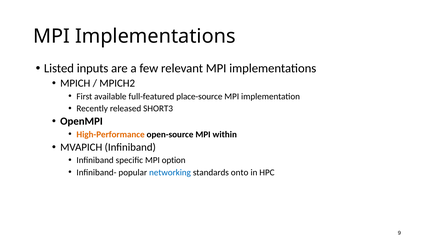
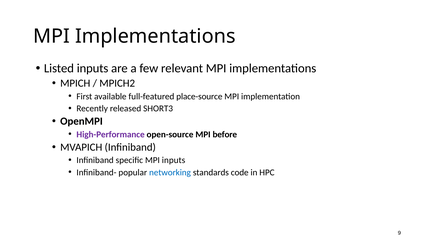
High-Performance colour: orange -> purple
within: within -> before
MPI option: option -> inputs
onto: onto -> code
